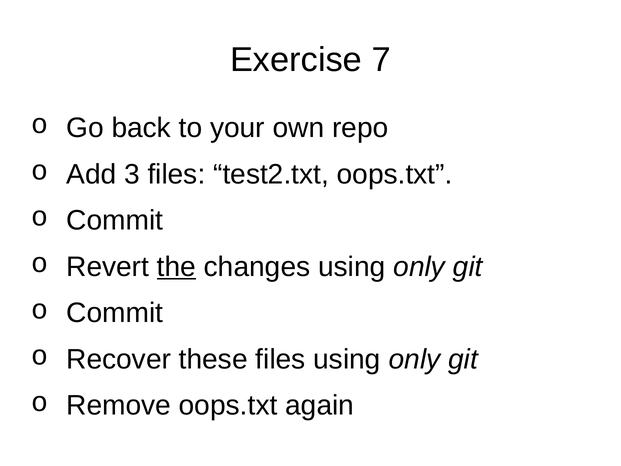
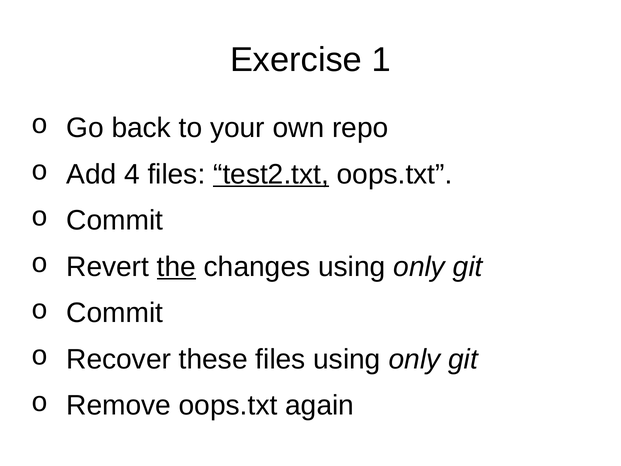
7: 7 -> 1
3: 3 -> 4
test2.txt underline: none -> present
